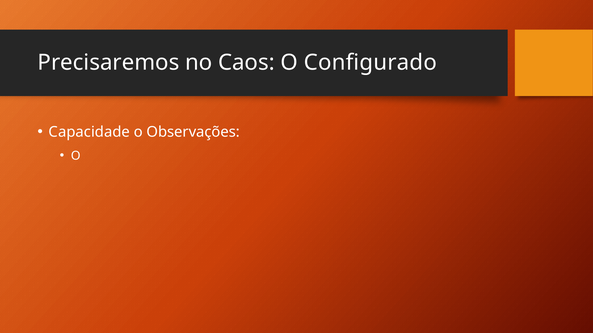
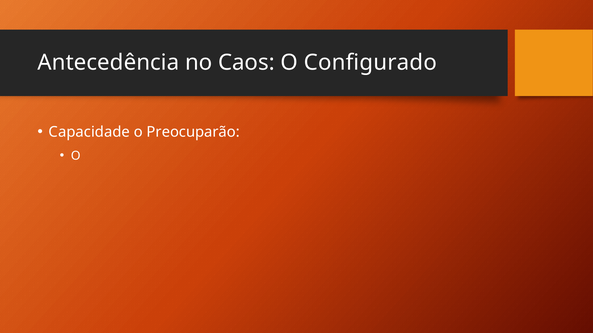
Precisaremos: Precisaremos -> Antecedência
Observações: Observações -> Preocuparão
